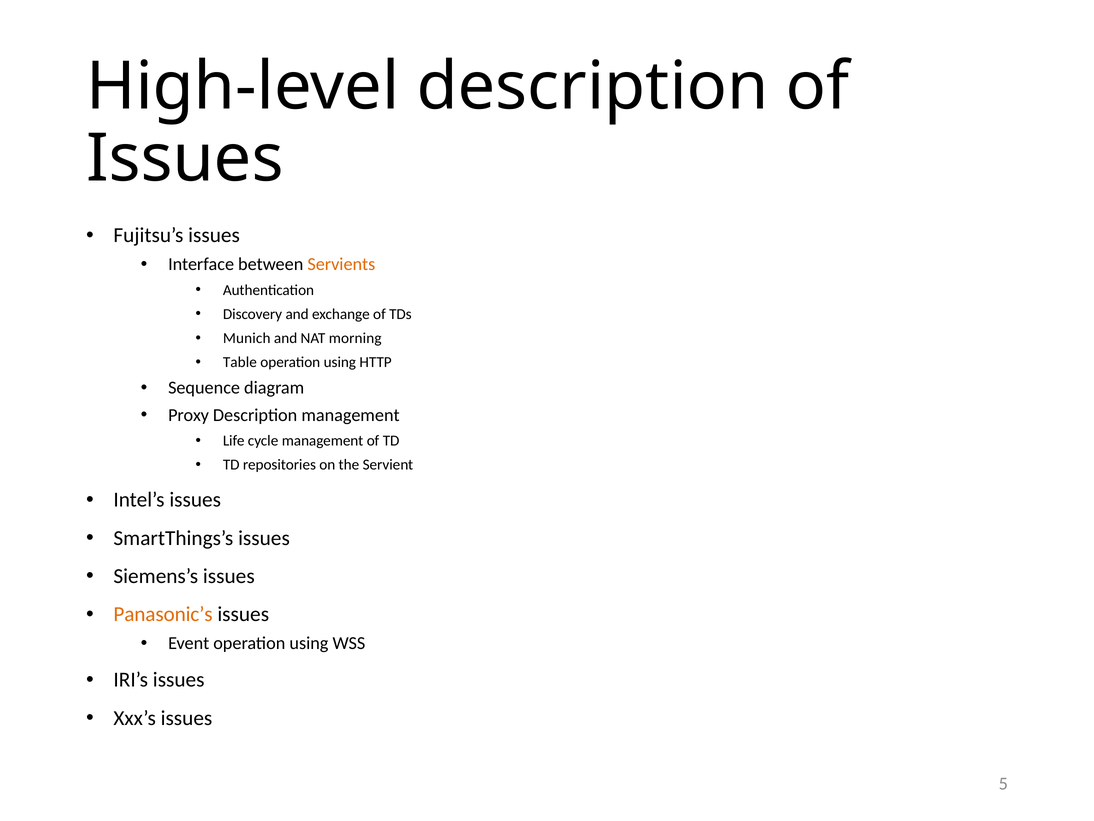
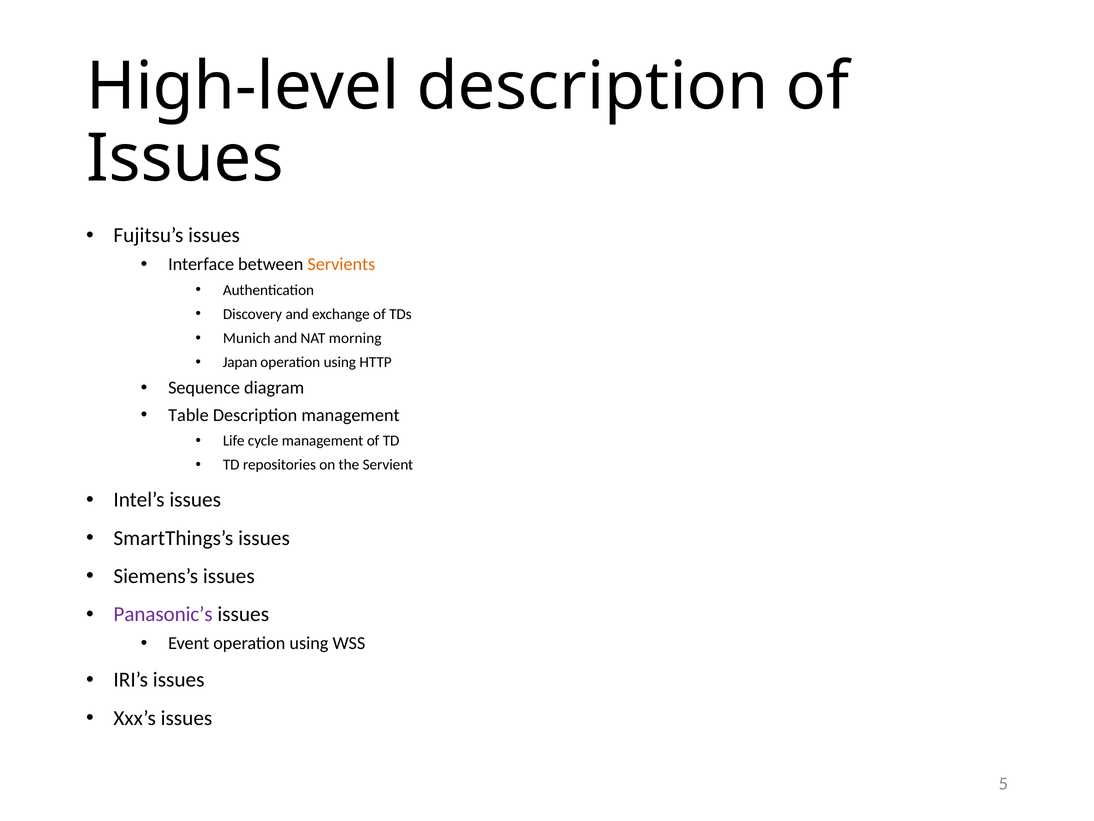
Table: Table -> Japan
Proxy: Proxy -> Table
Panasonic’s colour: orange -> purple
